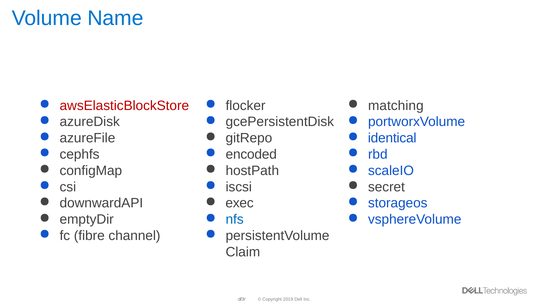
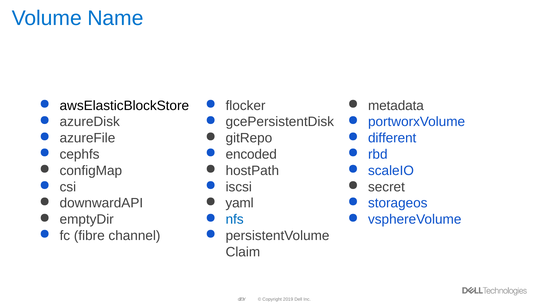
awsElasticBlockStore colour: red -> black
matching: matching -> metadata
identical: identical -> different
exec: exec -> yaml
